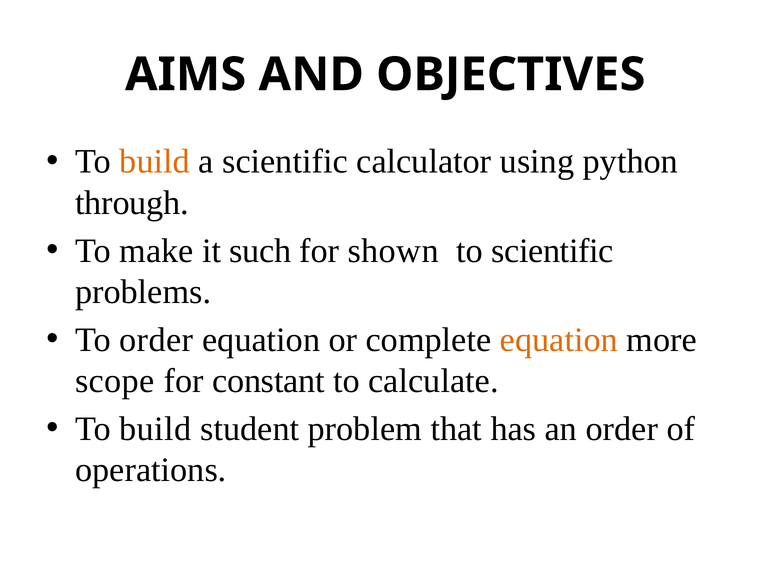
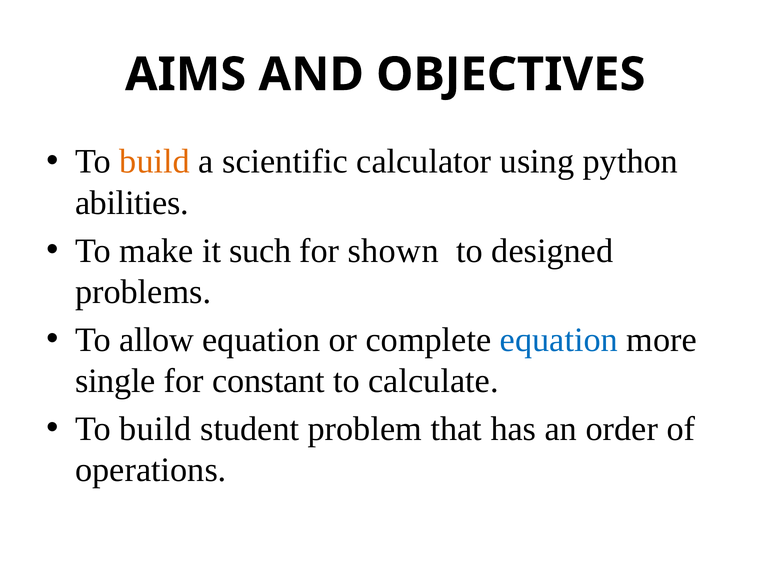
through: through -> abilities
to scientific: scientific -> designed
To order: order -> allow
equation at (559, 340) colour: orange -> blue
scope: scope -> single
